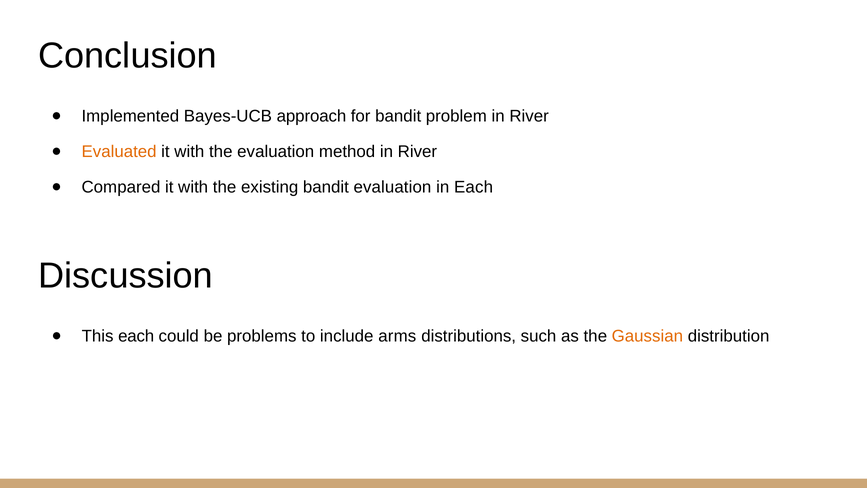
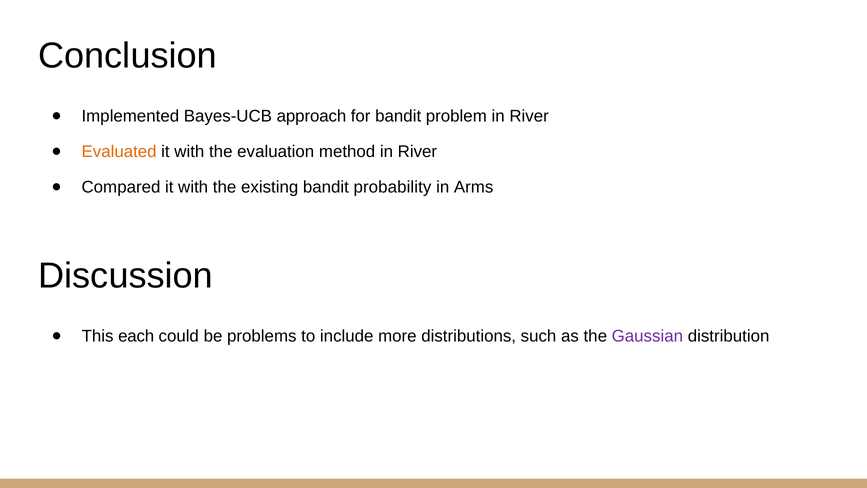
bandit evaluation: evaluation -> probability
in Each: Each -> Arms
arms: arms -> more
Gaussian colour: orange -> purple
